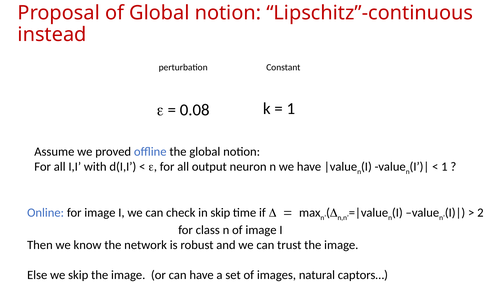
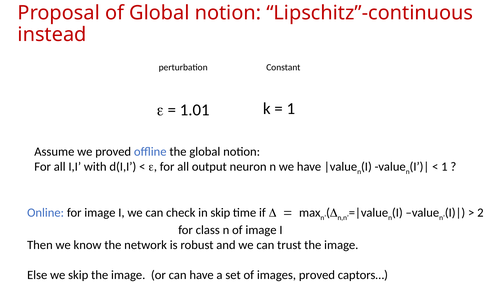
0.08: 0.08 -> 1.01
images natural: natural -> proved
